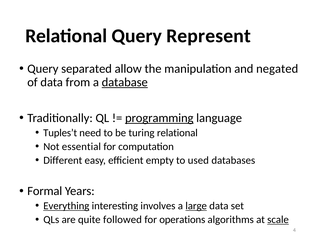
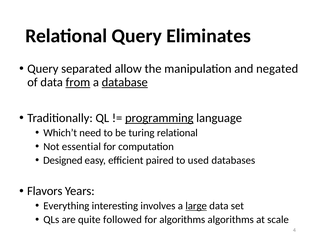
Represent: Represent -> Eliminates
from underline: none -> present
Tuples’t: Tuples’t -> Which’t
Different: Different -> Designed
empty: empty -> paired
Formal: Formal -> Flavors
Everything underline: present -> none
for operations: operations -> algorithms
scale underline: present -> none
